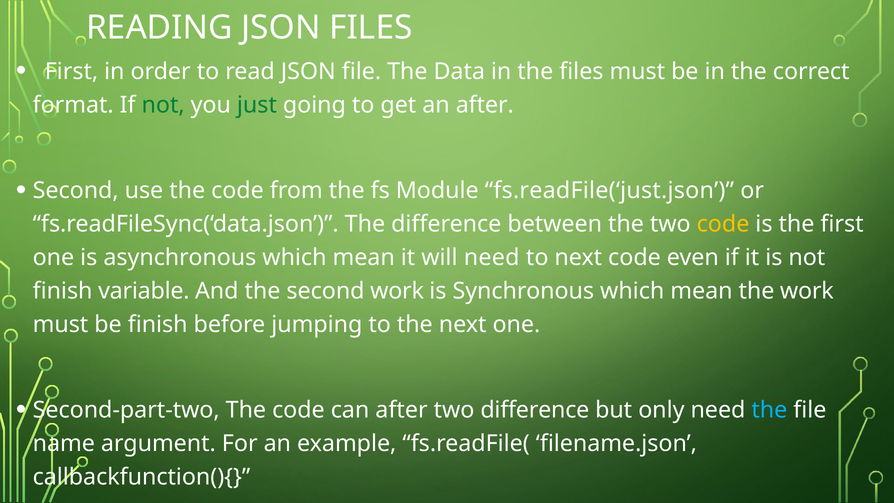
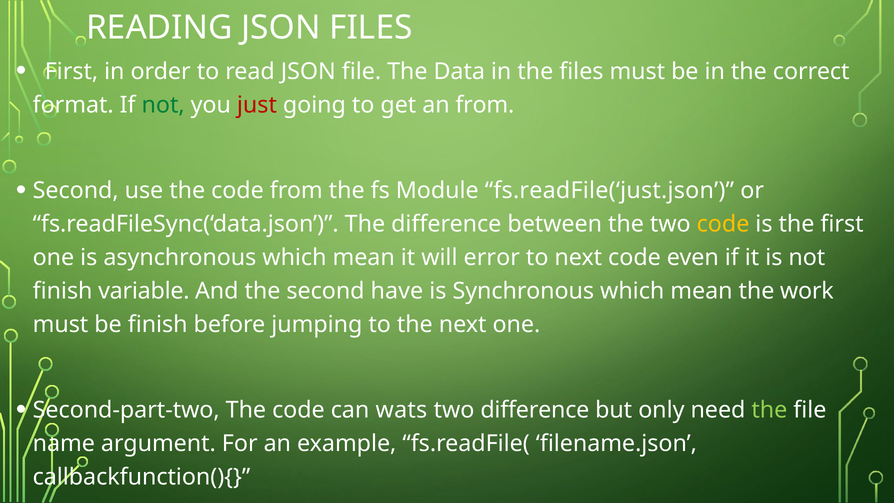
just colour: green -> red
an after: after -> from
will need: need -> error
second work: work -> have
can after: after -> wats
the at (769, 410) colour: light blue -> light green
